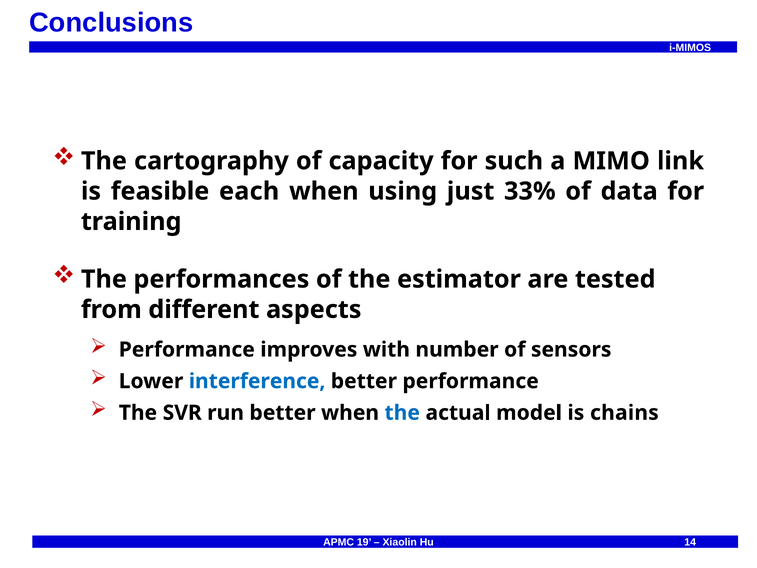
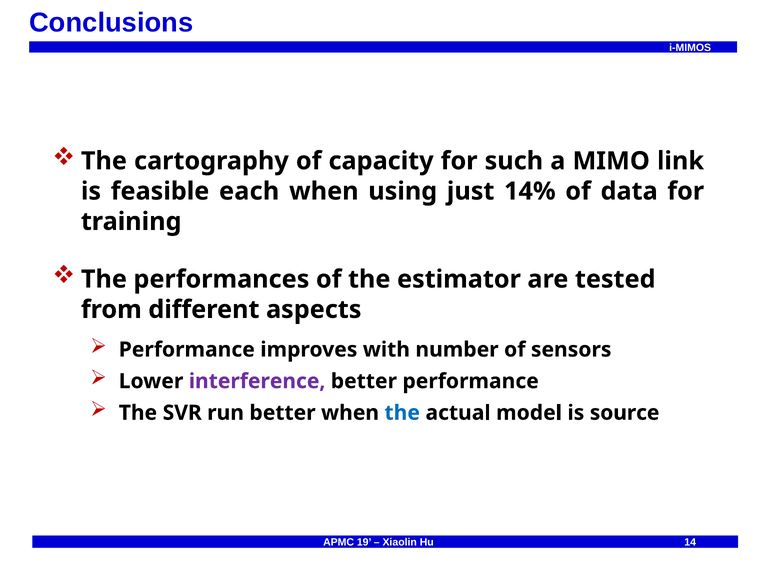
33%: 33% -> 14%
interference colour: blue -> purple
chains: chains -> source
